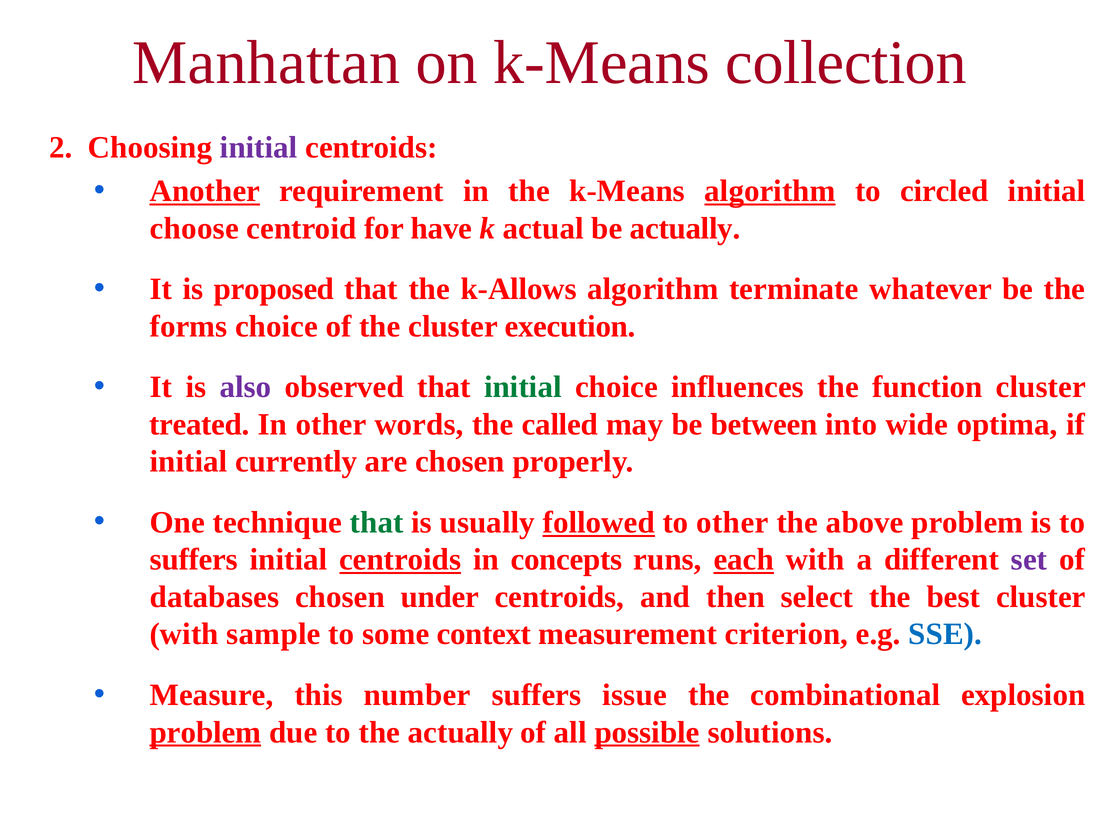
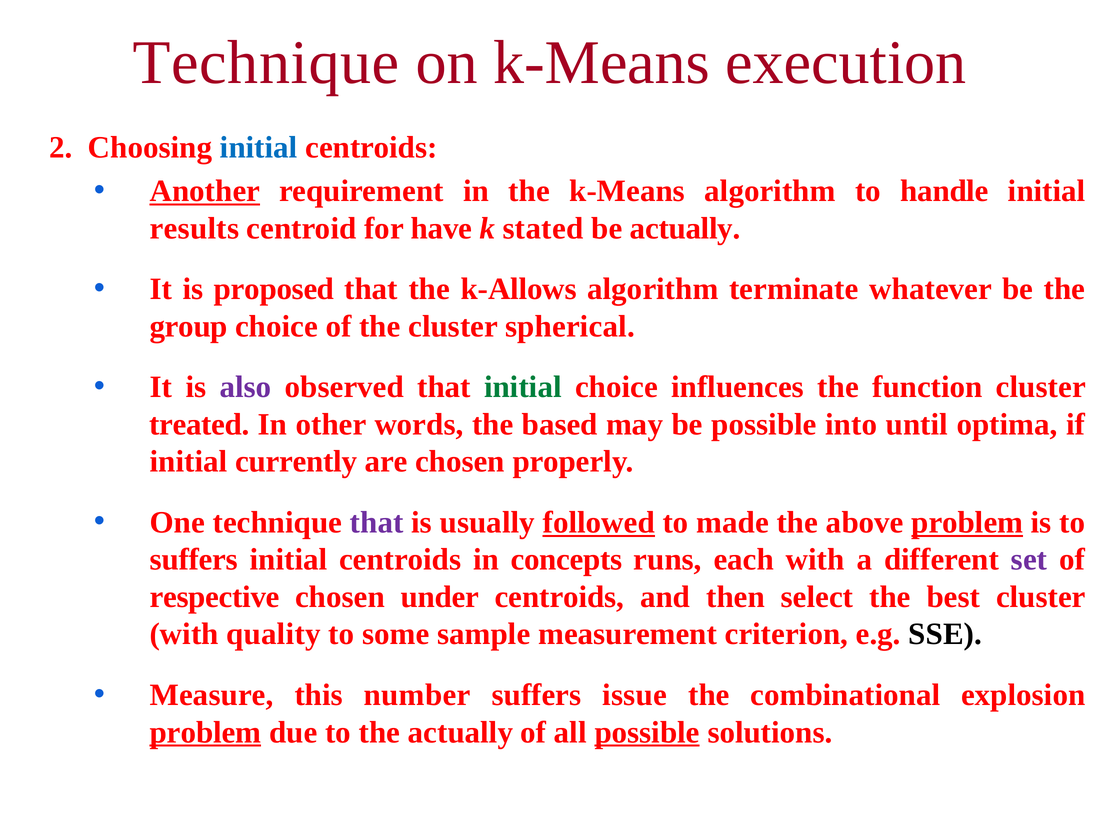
Manhattan at (266, 63): Manhattan -> Technique
collection: collection -> execution
initial at (259, 148) colour: purple -> blue
algorithm at (770, 191) underline: present -> none
circled: circled -> handle
choose: choose -> results
actual: actual -> stated
forms: forms -> group
execution: execution -> spherical
called: called -> based
be between: between -> possible
wide: wide -> until
that at (377, 522) colour: green -> purple
to other: other -> made
problem at (967, 522) underline: none -> present
centroids at (400, 560) underline: present -> none
each underline: present -> none
databases: databases -> respective
sample: sample -> quality
context: context -> sample
SSE colour: blue -> black
